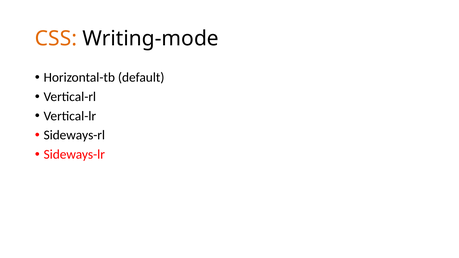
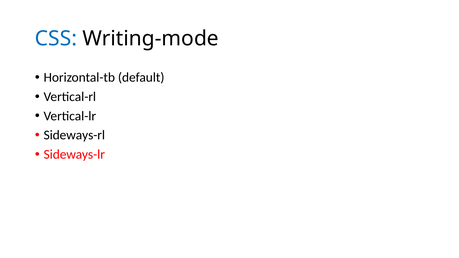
CSS colour: orange -> blue
